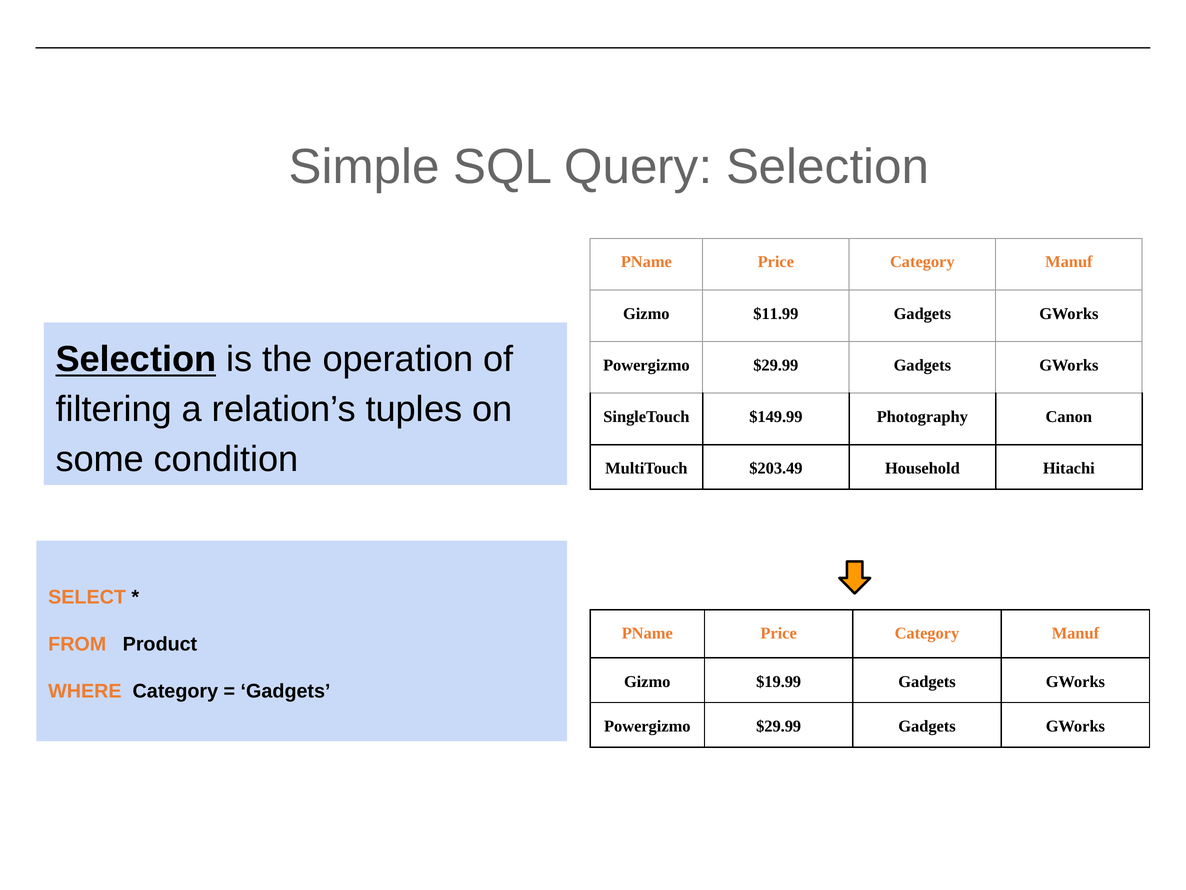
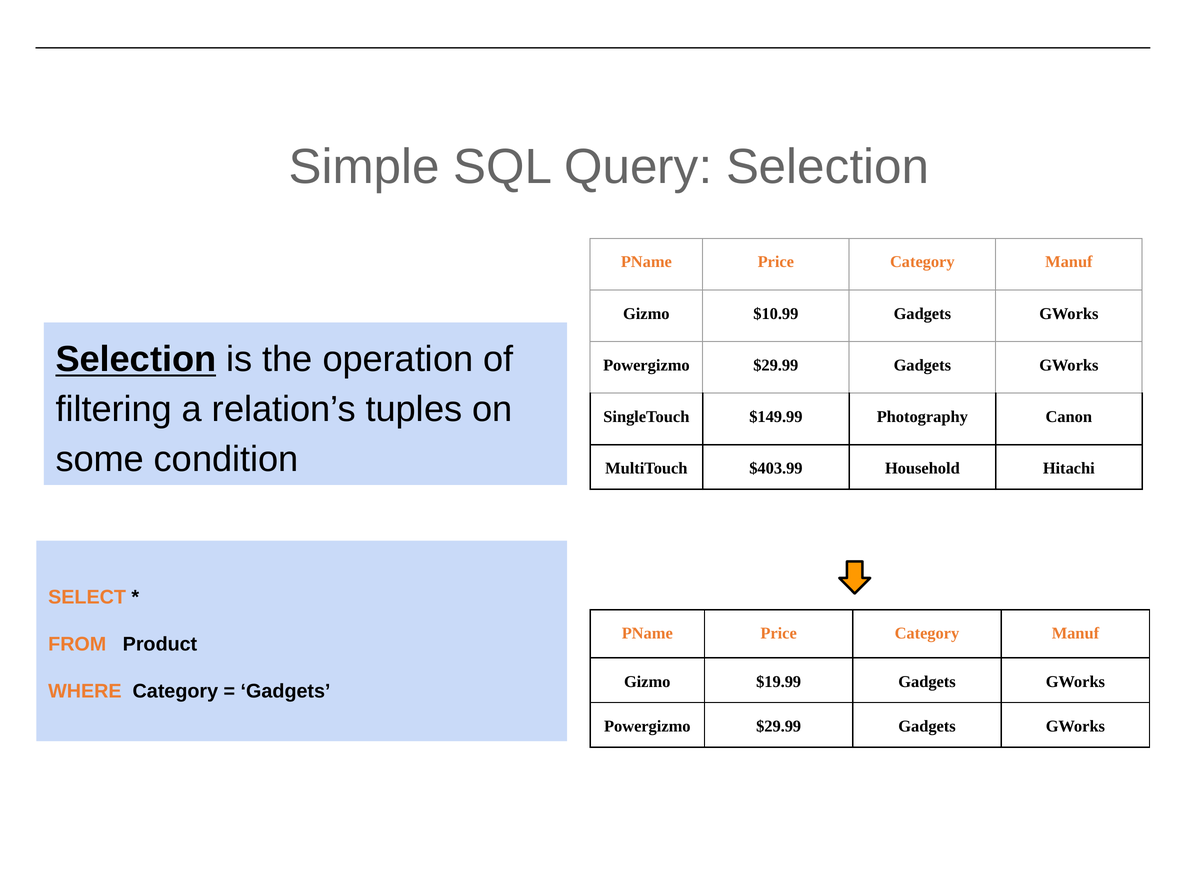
$11.99: $11.99 -> $10.99
$203.49: $203.49 -> $403.99
